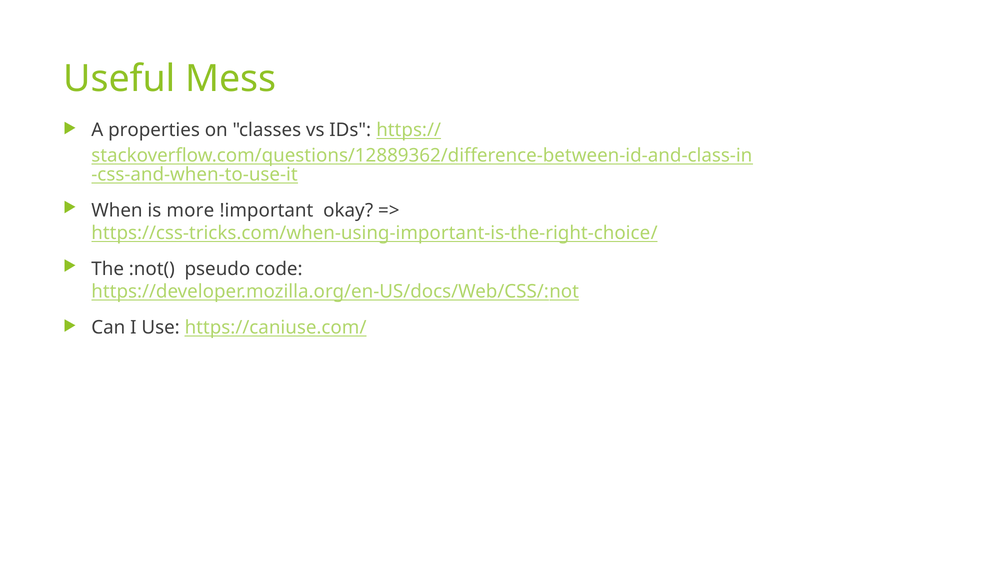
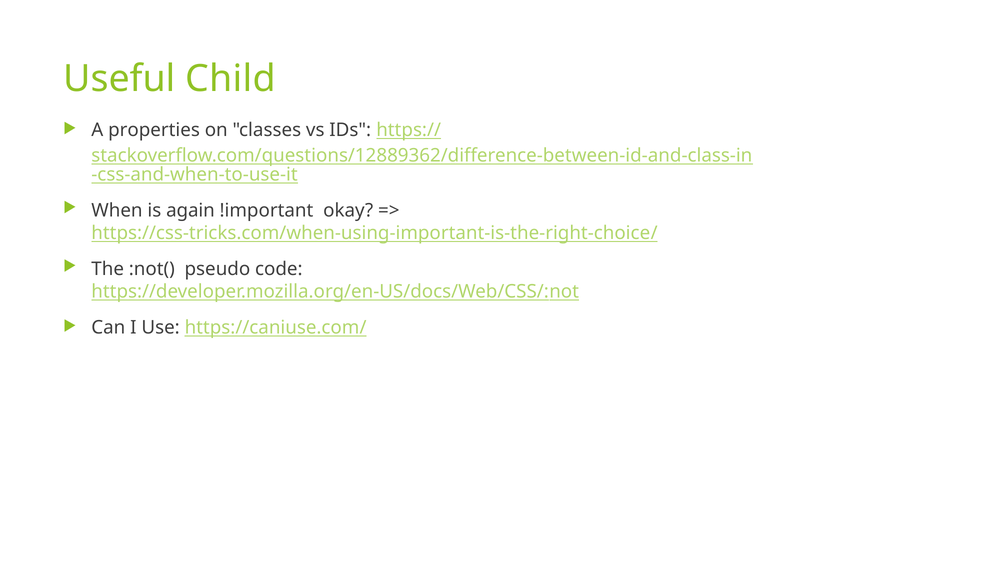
Mess: Mess -> Child
more: more -> again
